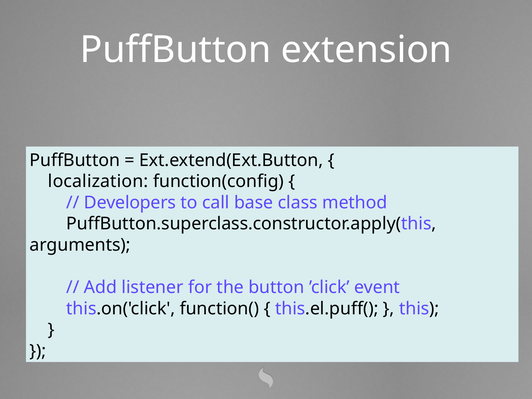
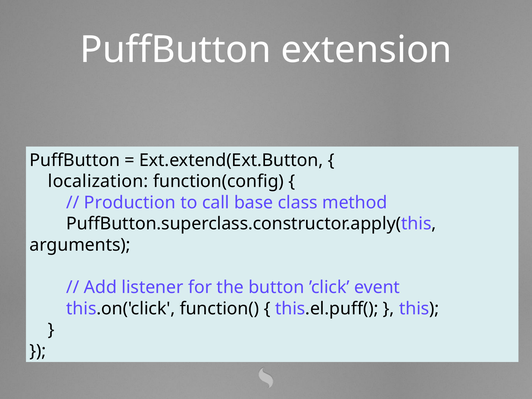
Developers: Developers -> Production
